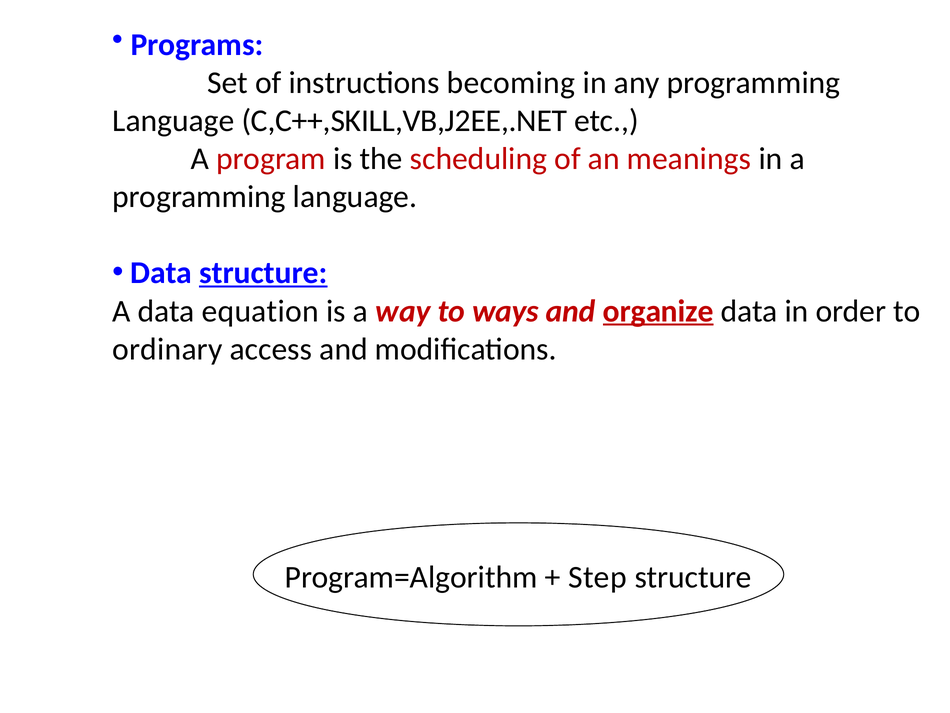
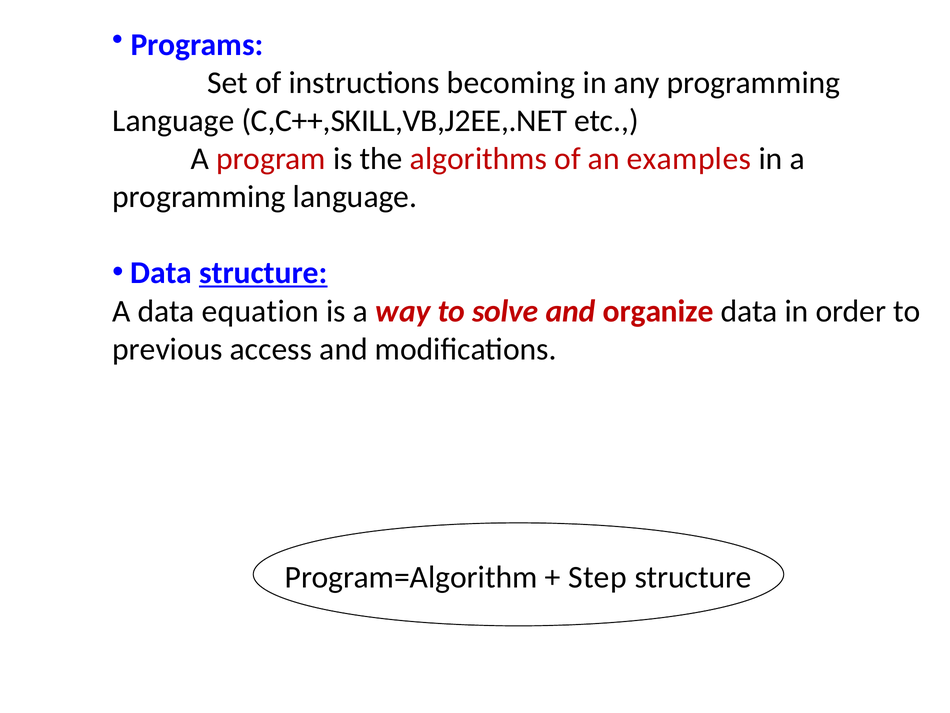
scheduling: scheduling -> algorithms
meanings: meanings -> examples
ways: ways -> solve
organize underline: present -> none
ordinary: ordinary -> previous
